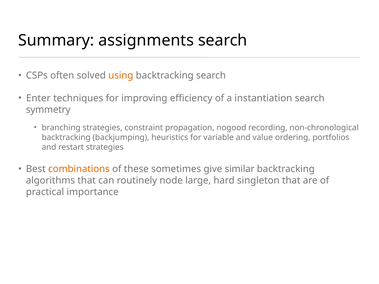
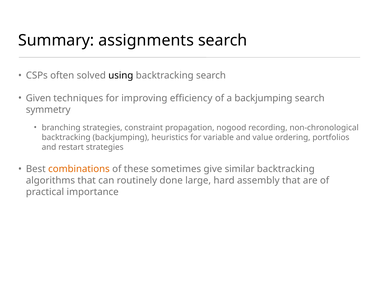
using colour: orange -> black
Enter: Enter -> Given
a instantiation: instantiation -> backjumping
node: node -> done
singleton: singleton -> assembly
